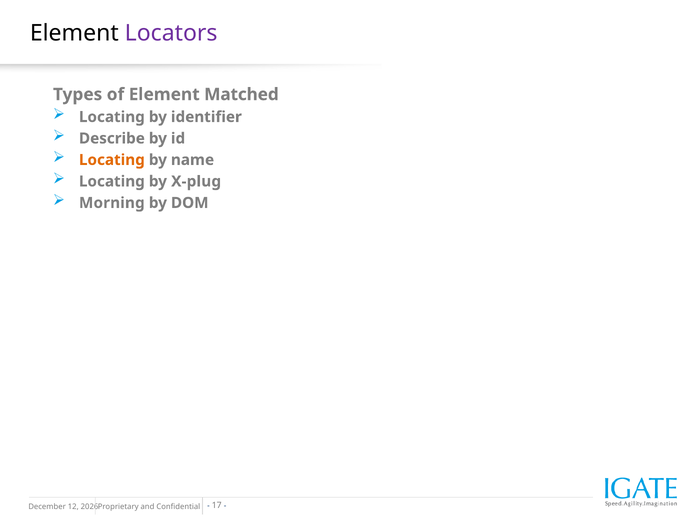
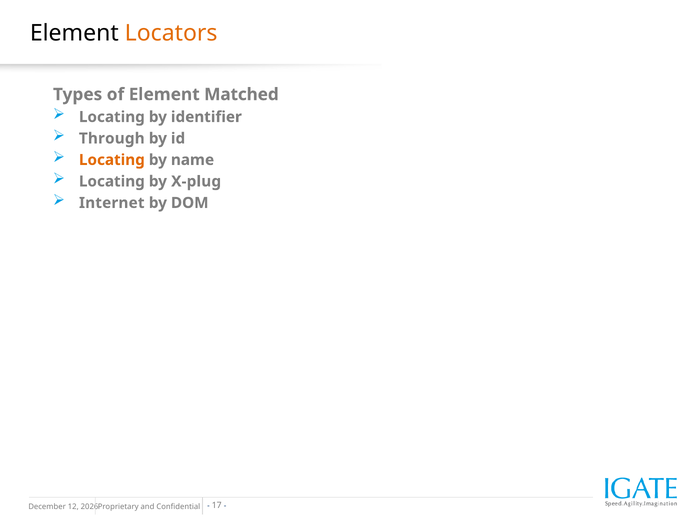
Locators colour: purple -> orange
Describe: Describe -> Through
Morning: Morning -> Internet
